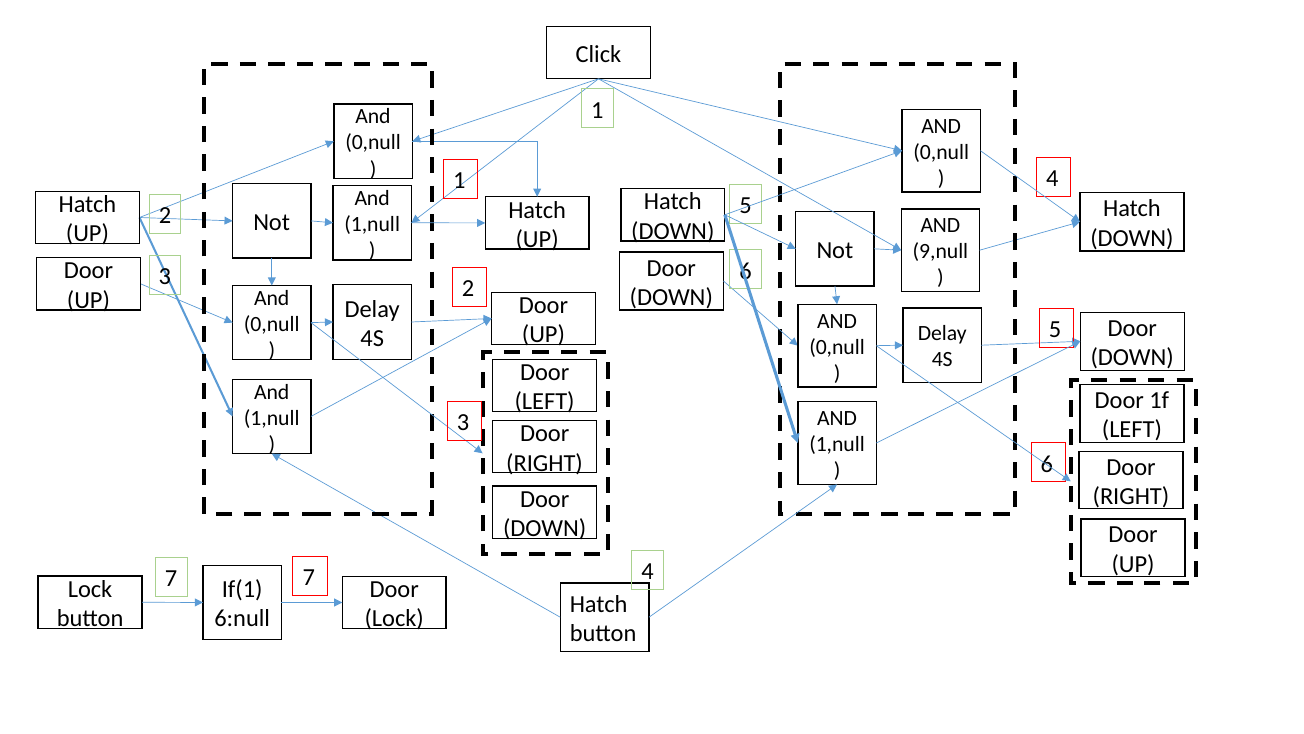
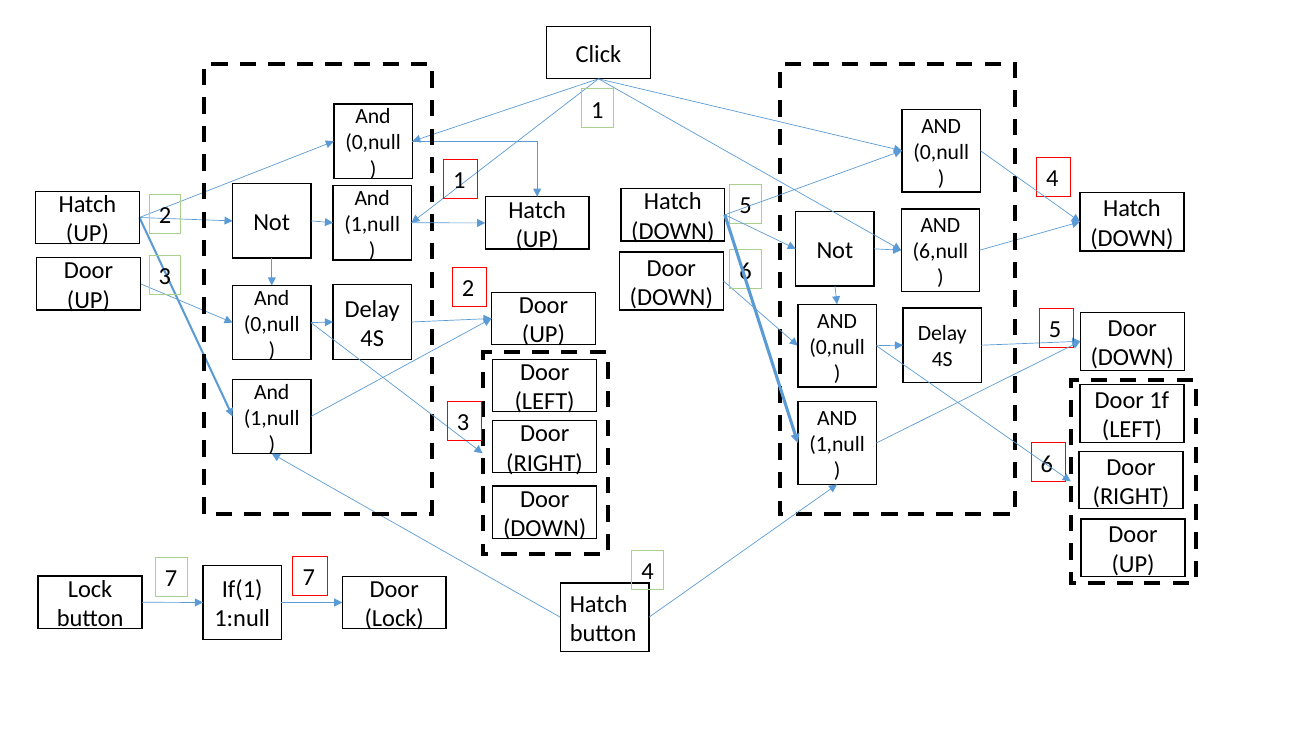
9,null: 9,null -> 6,null
6:null: 6:null -> 1:null
